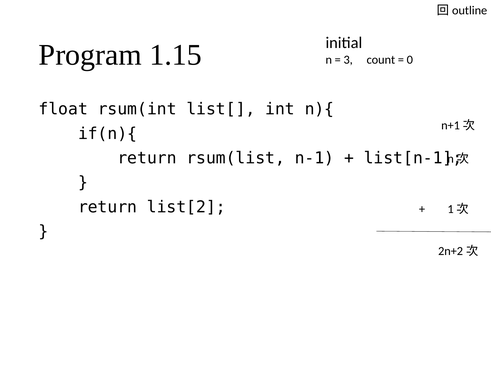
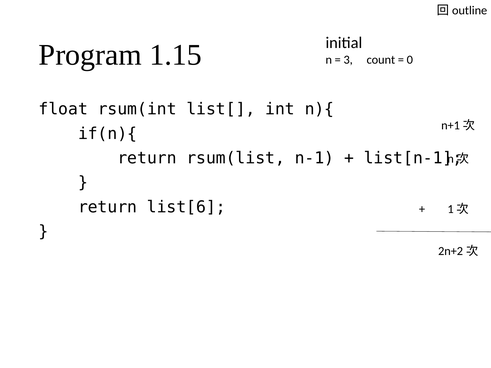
list[2: list[2 -> list[6
